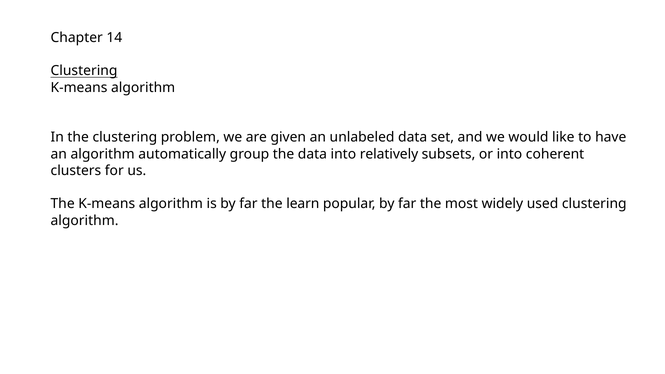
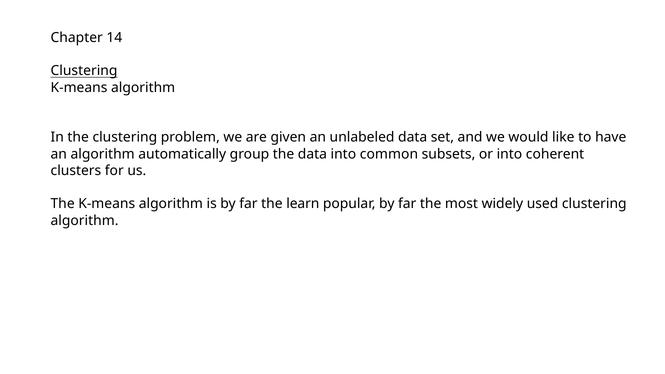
relatively: relatively -> common
